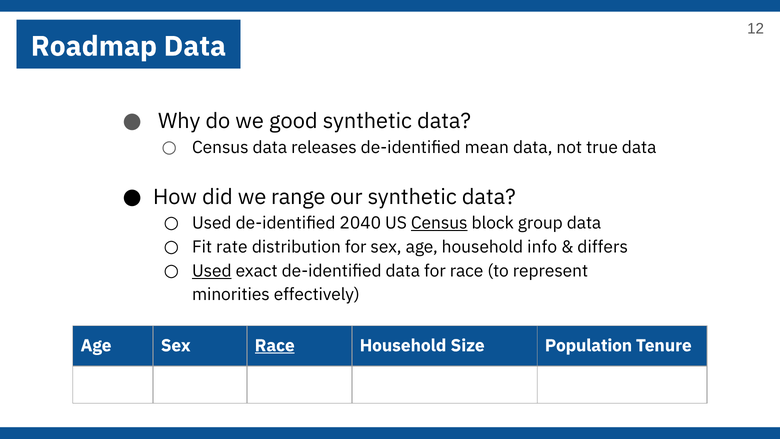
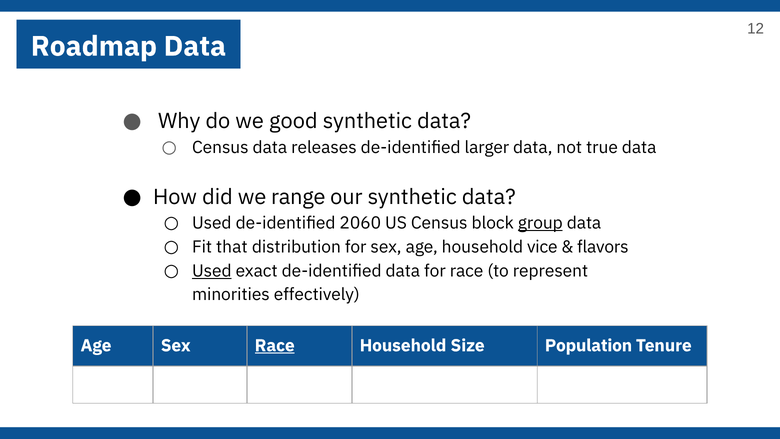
mean: mean -> larger
2040: 2040 -> 2060
Census at (439, 223) underline: present -> none
group underline: none -> present
rate: rate -> that
info: info -> vice
differs: differs -> flavors
